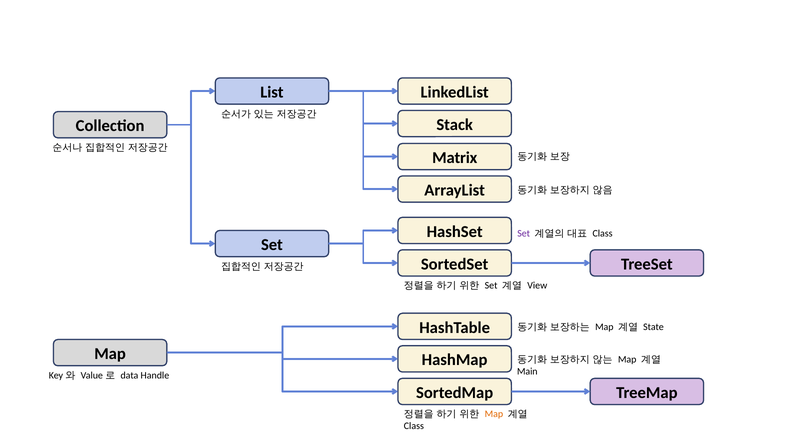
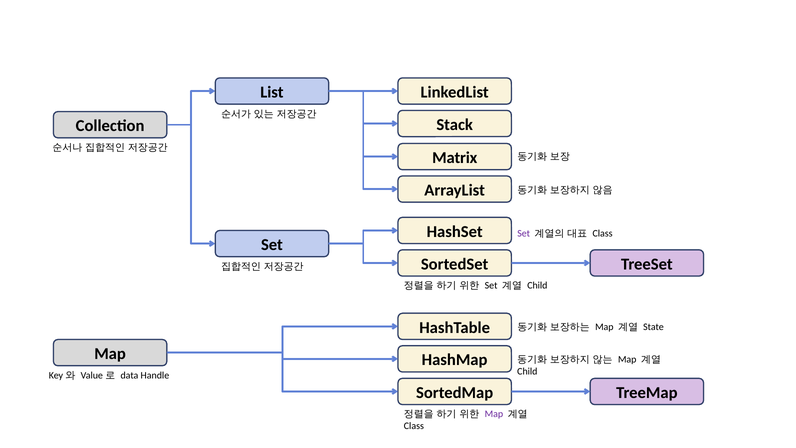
View at (537, 286): View -> Child
Main at (527, 371): Main -> Child
Map at (494, 414) colour: orange -> purple
